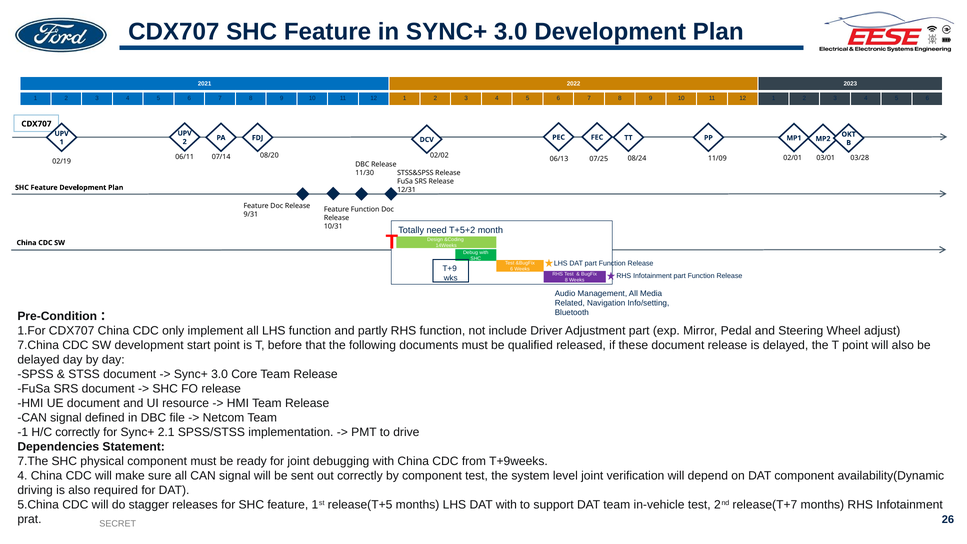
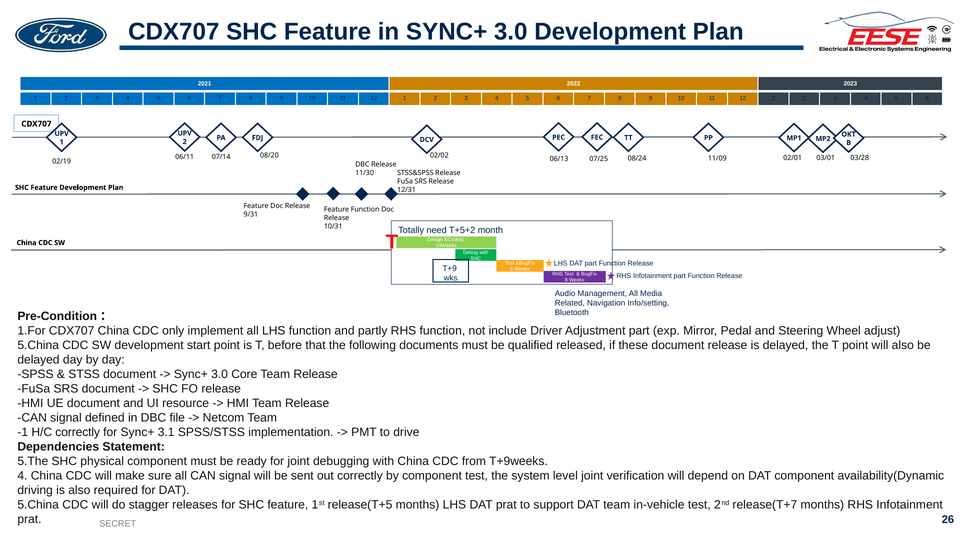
7.China at (38, 345): 7.China -> 5.China
2.1: 2.1 -> 3.1
7.The: 7.The -> 5.The
DAT with: with -> prat
